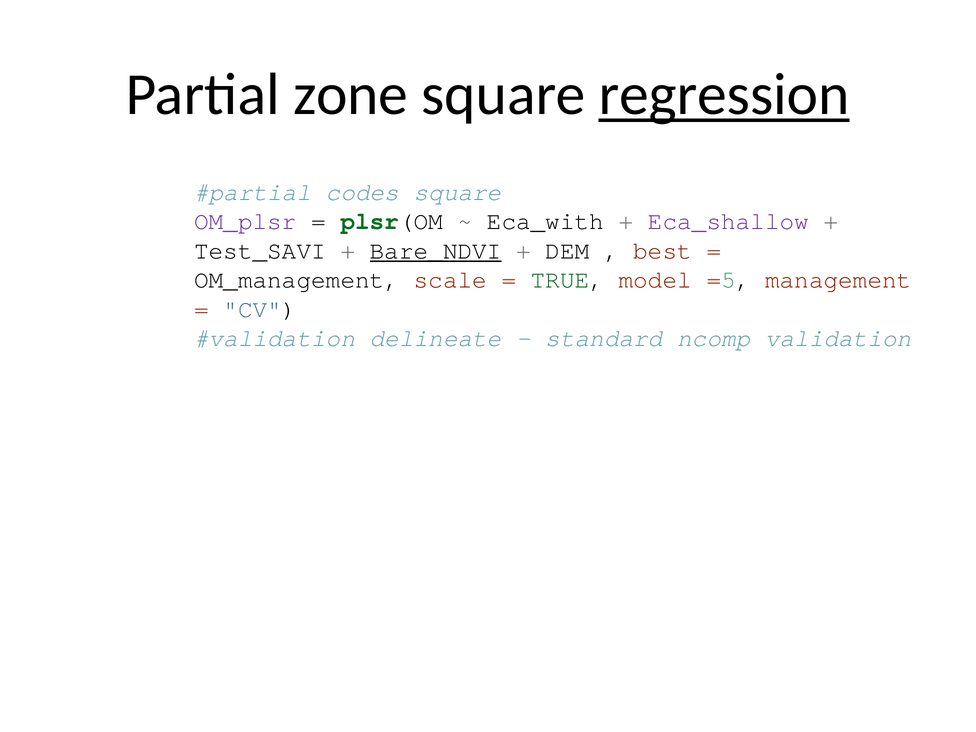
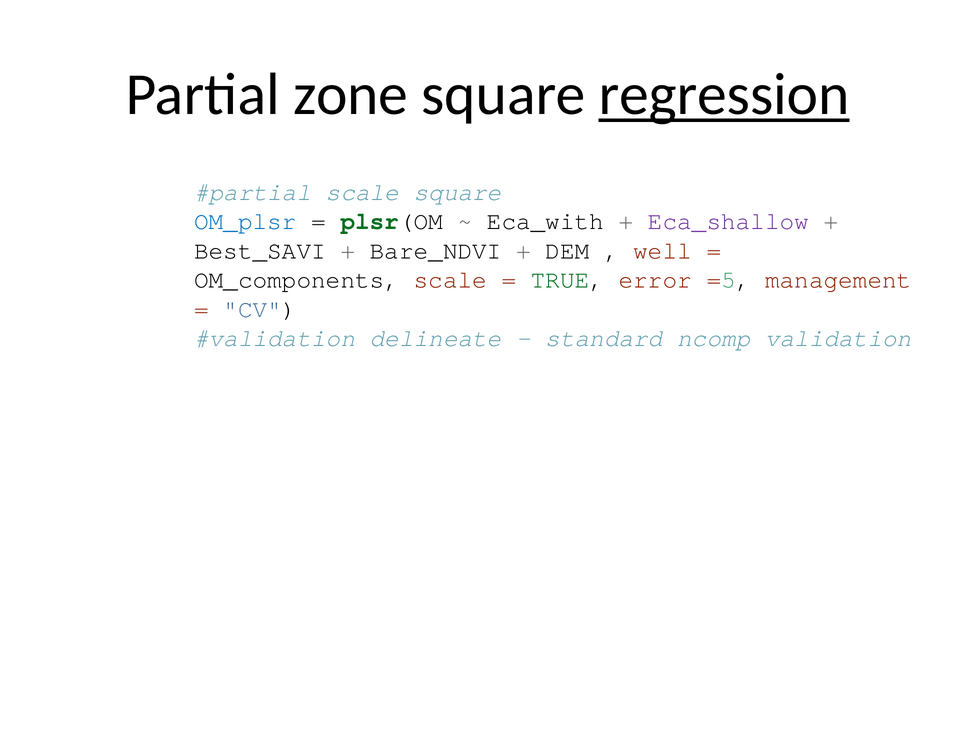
codes at (362, 192): codes -> scale
OM_plsr colour: purple -> blue
Test_SAVI: Test_SAVI -> Best_SAVI
Bare_NDVI underline: present -> none
best: best -> well
OM_management: OM_management -> OM_components
model: model -> error
